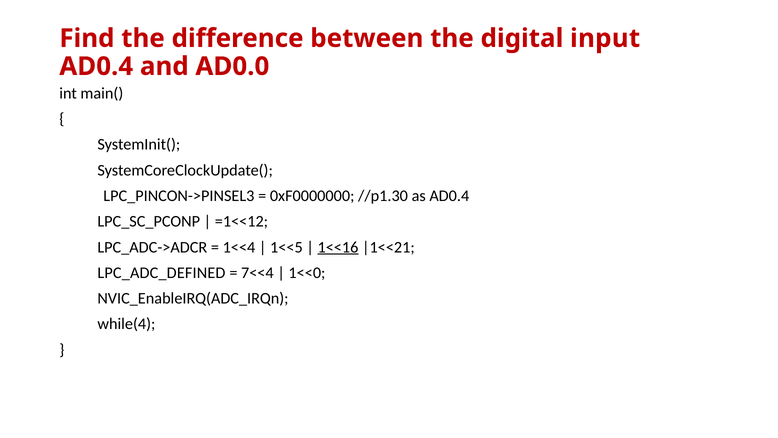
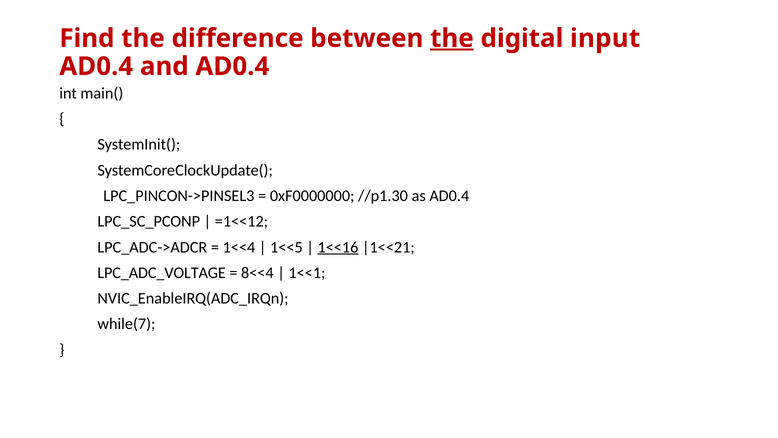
the at (452, 38) underline: none -> present
and AD0.0: AD0.0 -> AD0.4
LPC_ADC_DEFINED: LPC_ADC_DEFINED -> LPC_ADC_VOLTAGE
7<<4: 7<<4 -> 8<<4
1<<0: 1<<0 -> 1<<1
while(4: while(4 -> while(7
